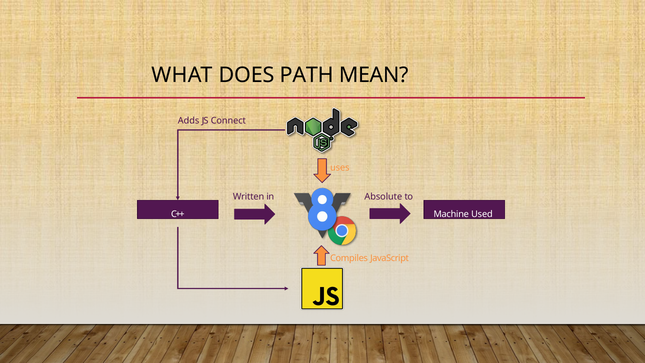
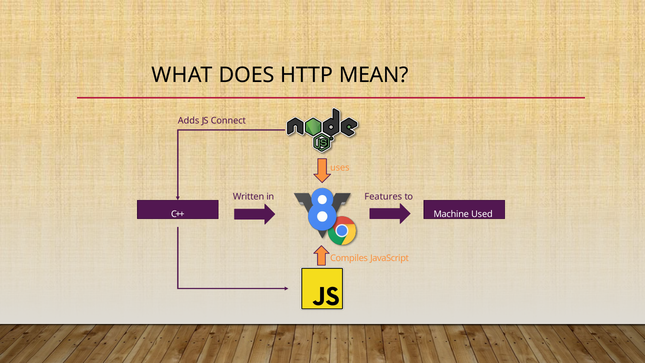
PATH: PATH -> HTTP
Absolute: Absolute -> Features
